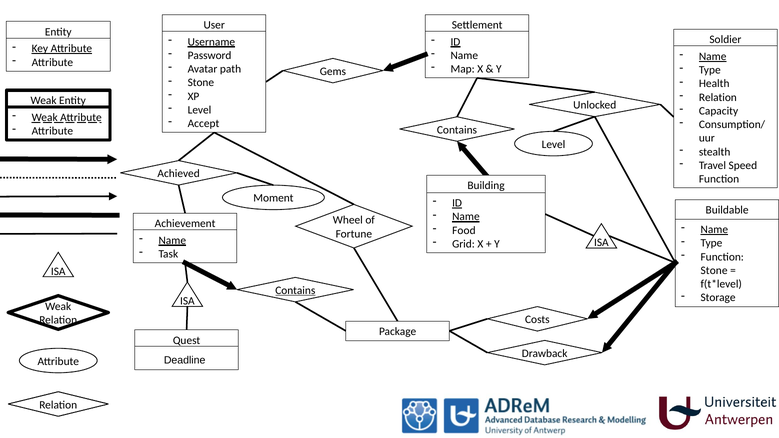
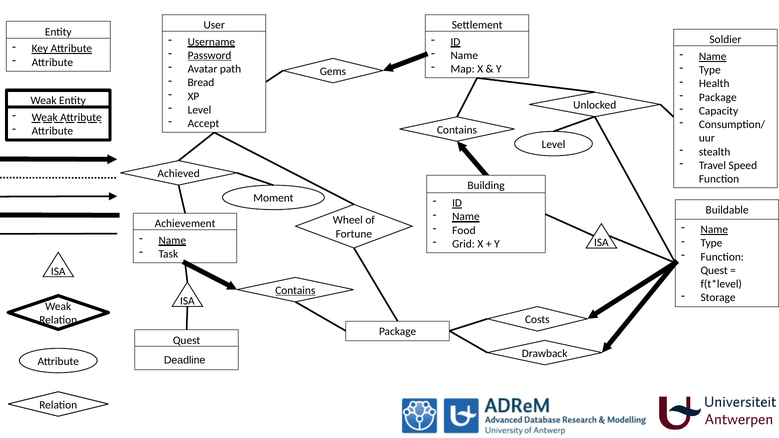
Password underline: none -> present
Stone at (201, 83): Stone -> Bread
Relation at (718, 97): Relation -> Package
Stone at (714, 271): Stone -> Quest
